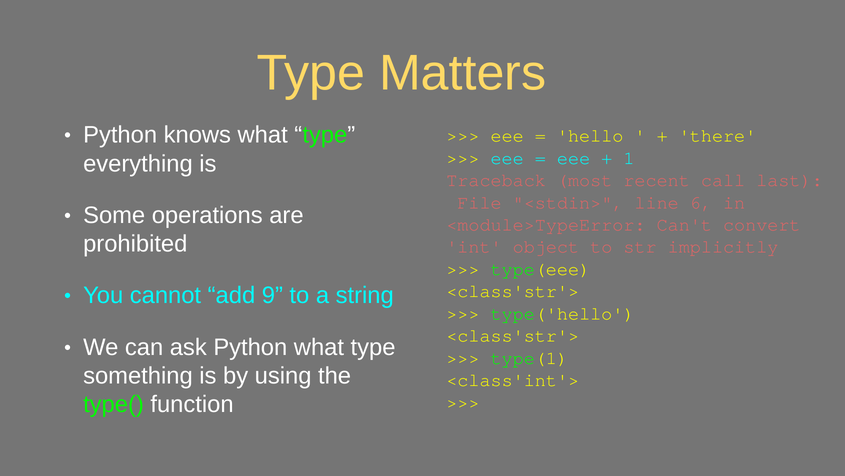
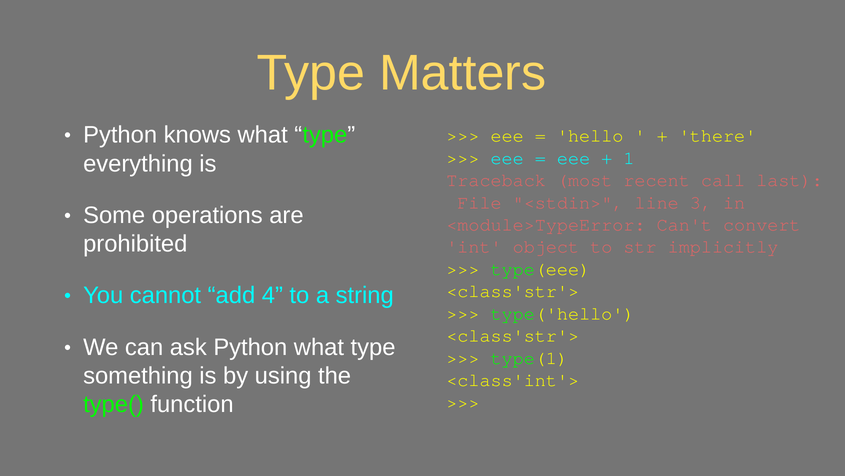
6: 6 -> 3
9: 9 -> 4
